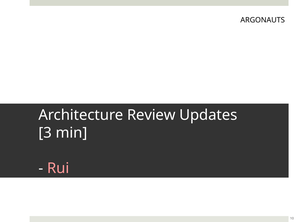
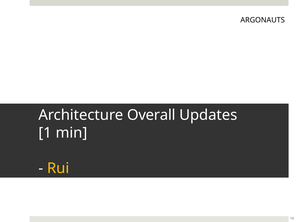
Review: Review -> Overall
3: 3 -> 1
Rui colour: pink -> yellow
